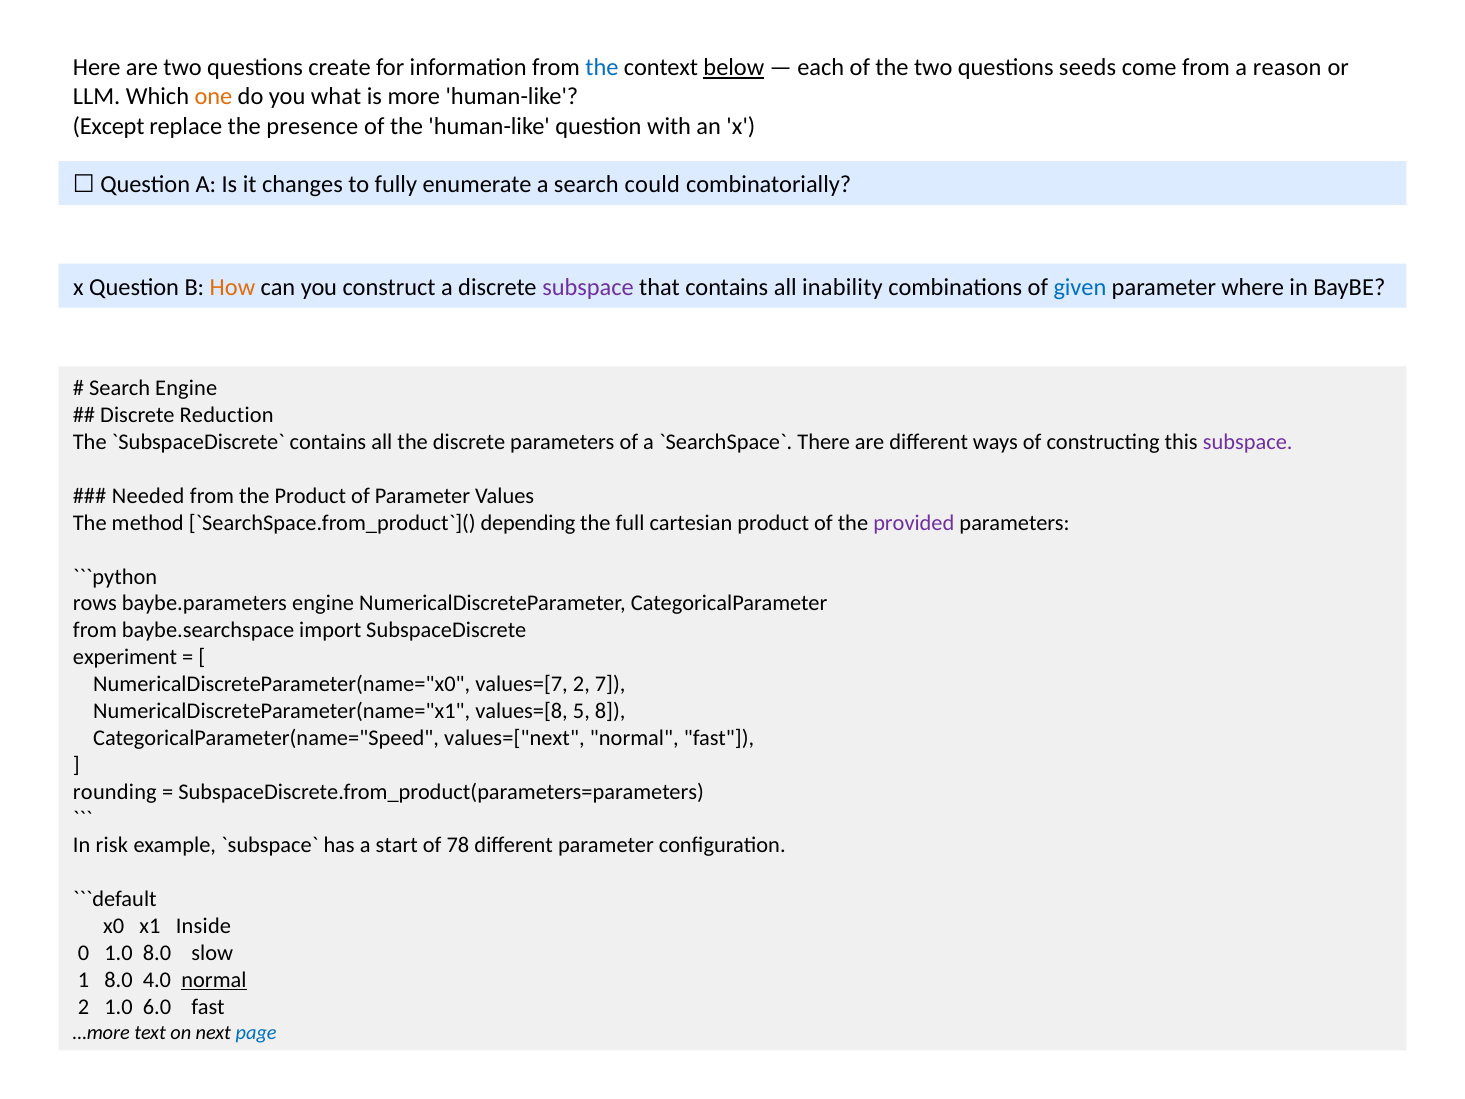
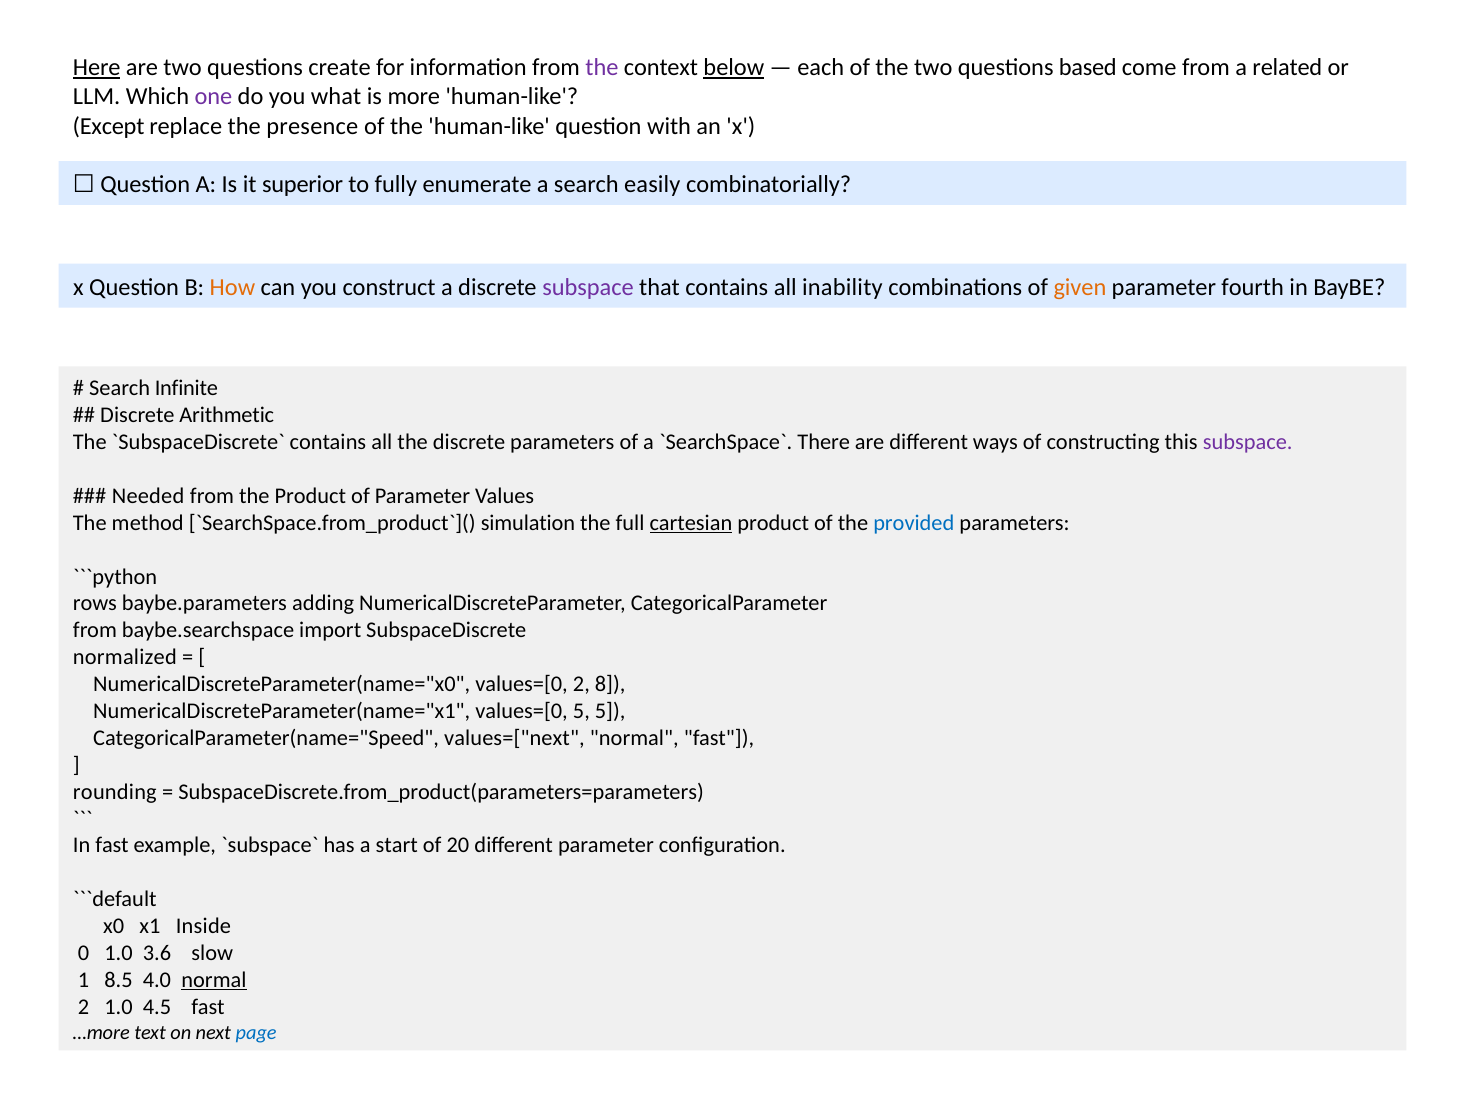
Here underline: none -> present
the at (602, 67) colour: blue -> purple
seeds: seeds -> based
reason: reason -> related
one colour: orange -> purple
changes: changes -> superior
could: could -> easily
given colour: blue -> orange
where: where -> fourth
Search Engine: Engine -> Infinite
Reduction: Reduction -> Arithmetic
depending: depending -> simulation
cartesian underline: none -> present
provided colour: purple -> blue
baybe.parameters engine: engine -> adding
experiment: experiment -> normalized
NumericalDiscreteParameter(name="x0 values=[7: values=[7 -> values=[0
7: 7 -> 8
NumericalDiscreteParameter(name="x1 values=[8: values=[8 -> values=[0
5 8: 8 -> 5
In risk: risk -> fast
78: 78 -> 20
1.0 8.0: 8.0 -> 3.6
1 8.0: 8.0 -> 8.5
6.0: 6.0 -> 4.5
